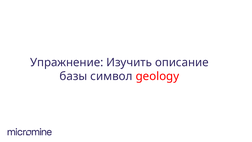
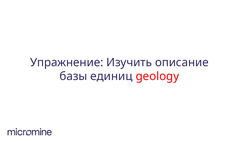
символ: символ -> единиц
